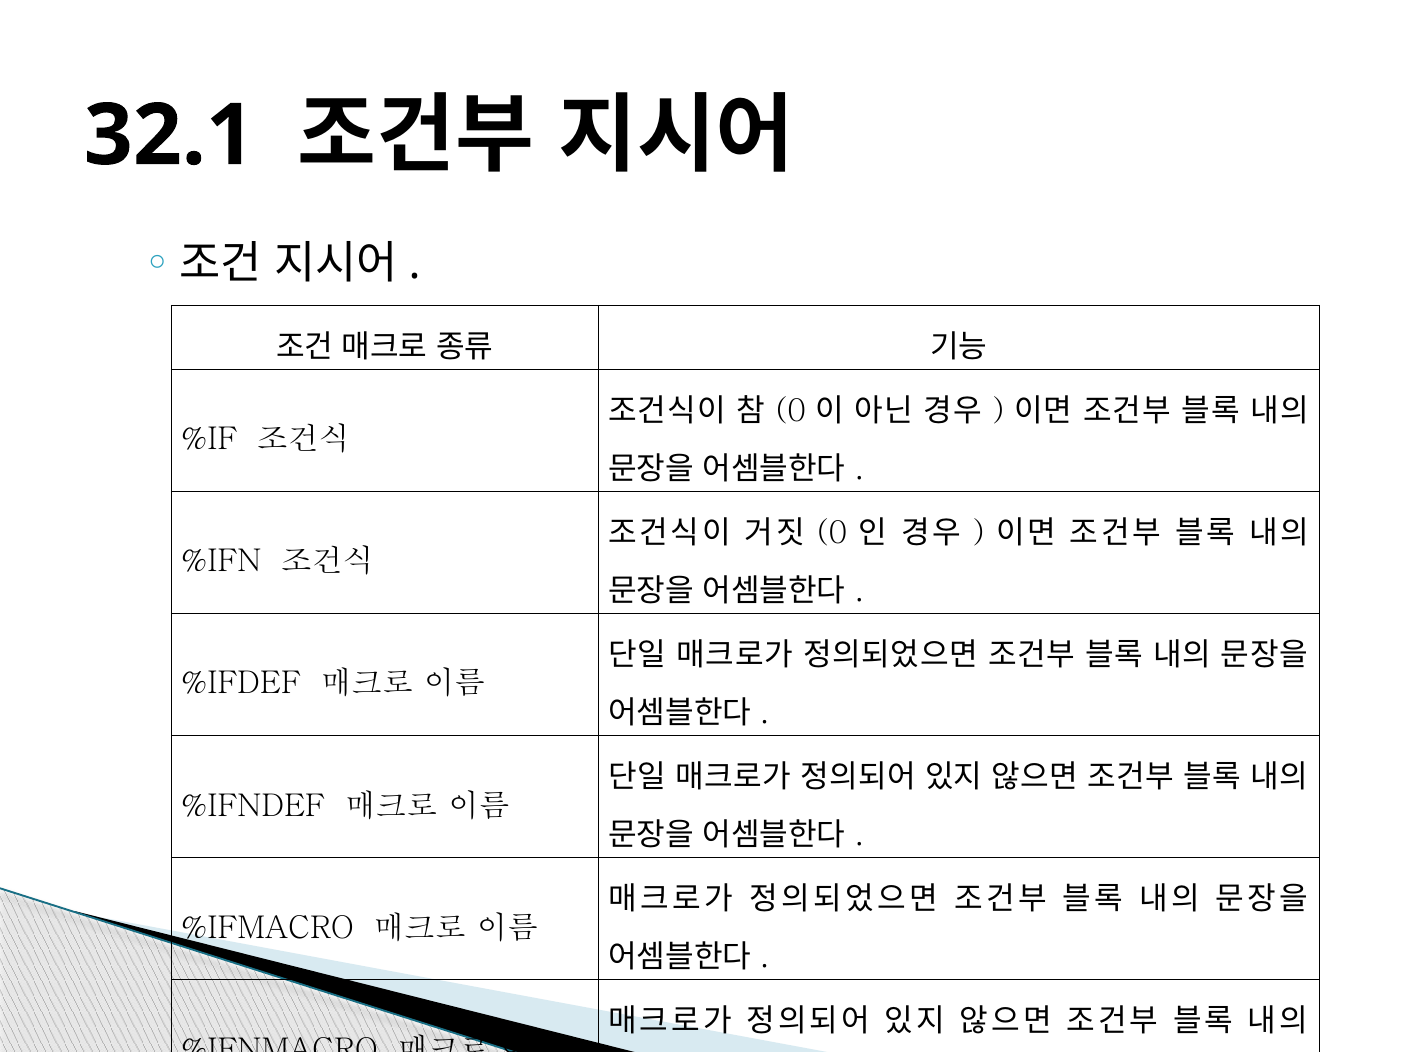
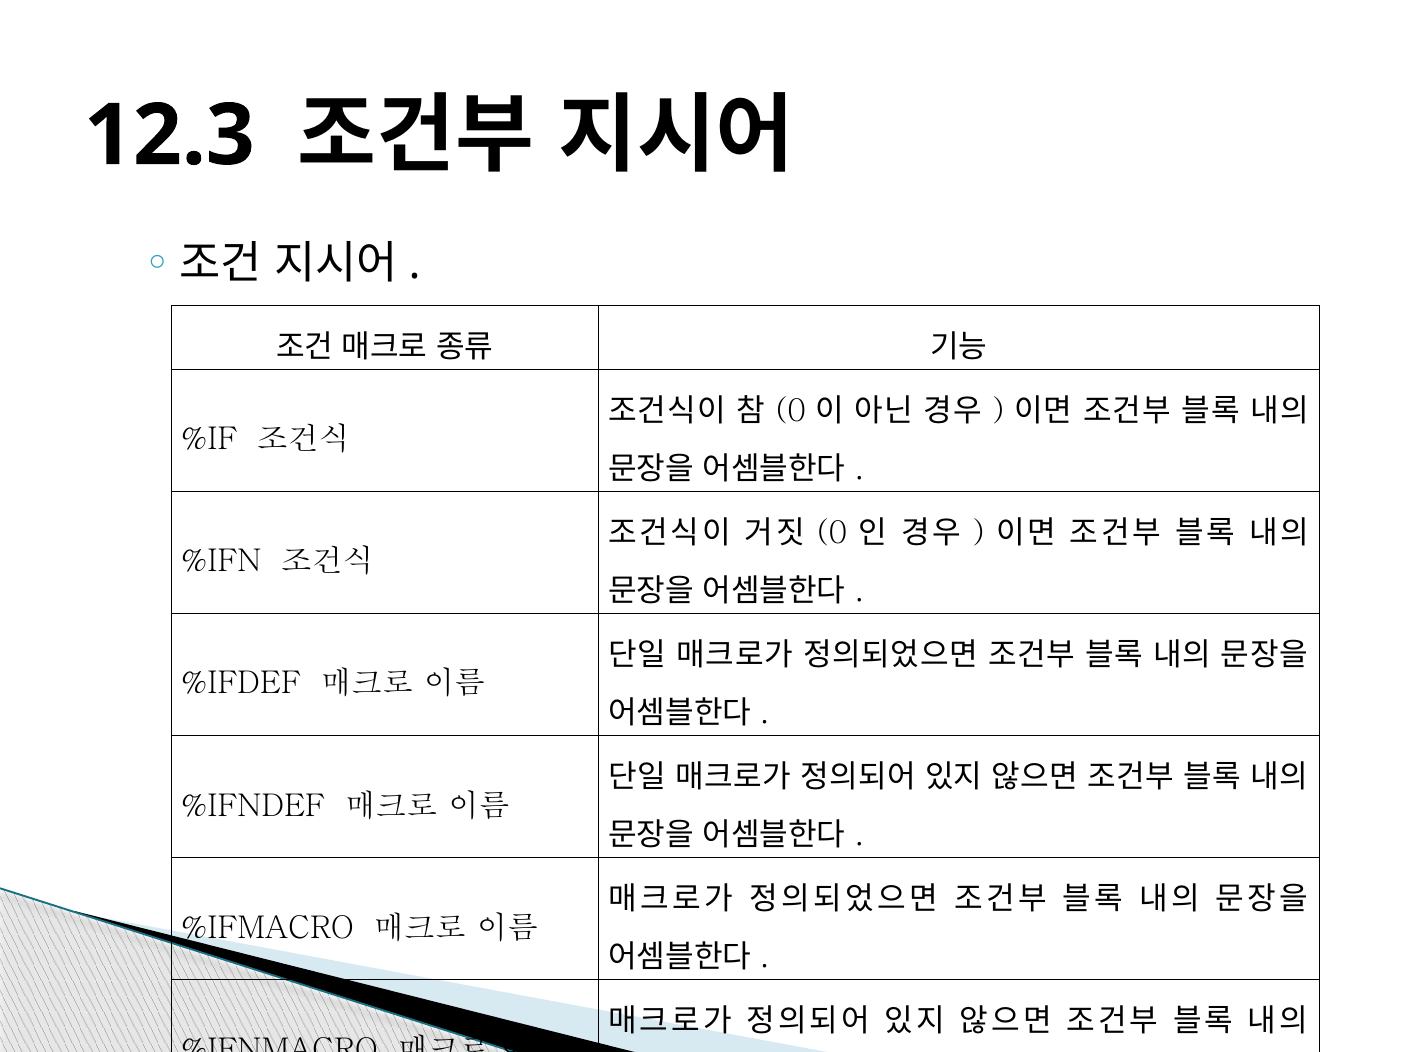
32.1: 32.1 -> 12.3
